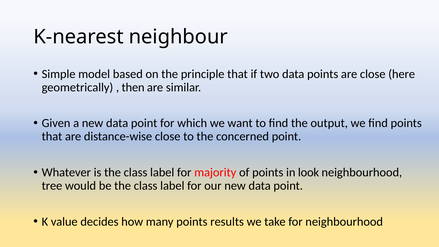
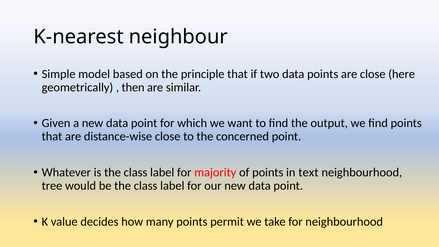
look: look -> text
results: results -> permit
